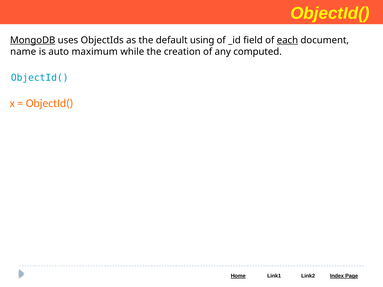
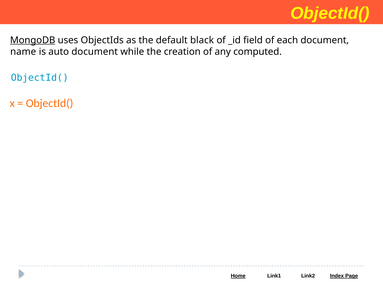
using: using -> black
each underline: present -> none
auto maximum: maximum -> document
